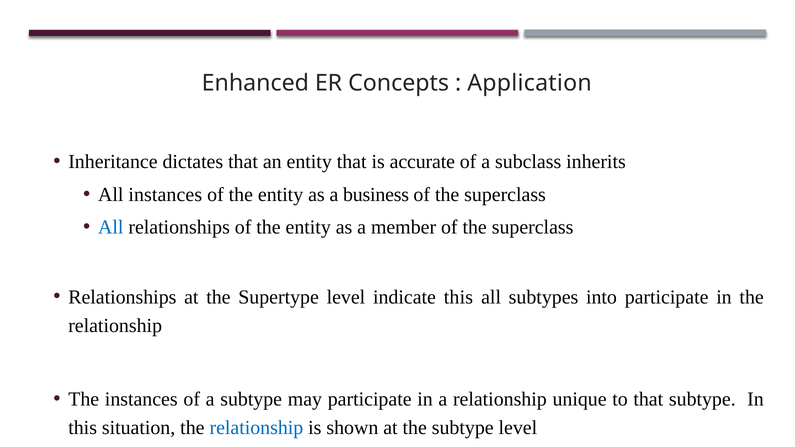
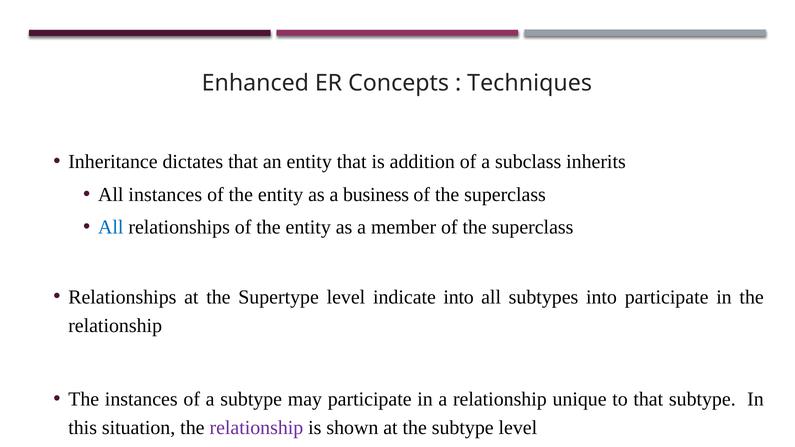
Application: Application -> Techniques
accurate: accurate -> addition
indicate this: this -> into
relationship at (256, 428) colour: blue -> purple
